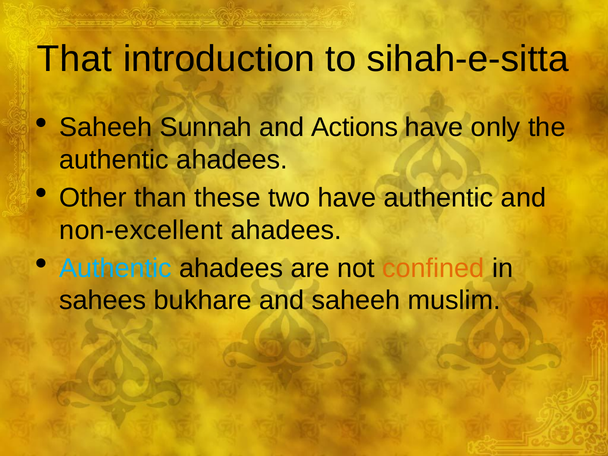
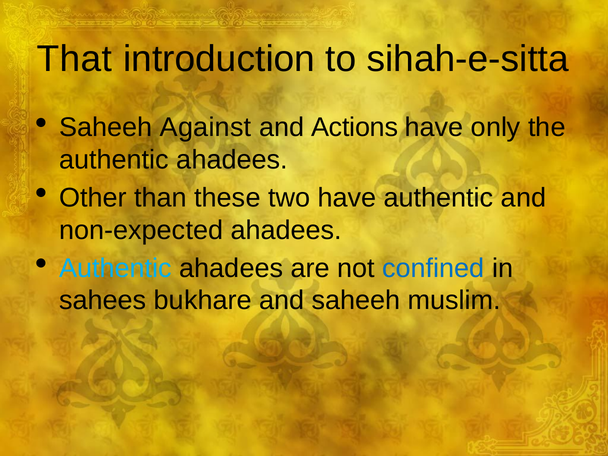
Sunnah: Sunnah -> Against
non-excellent: non-excellent -> non-expected
confined colour: orange -> blue
